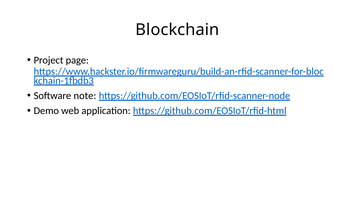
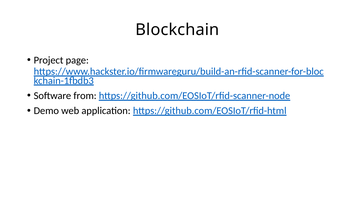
note: note -> from
